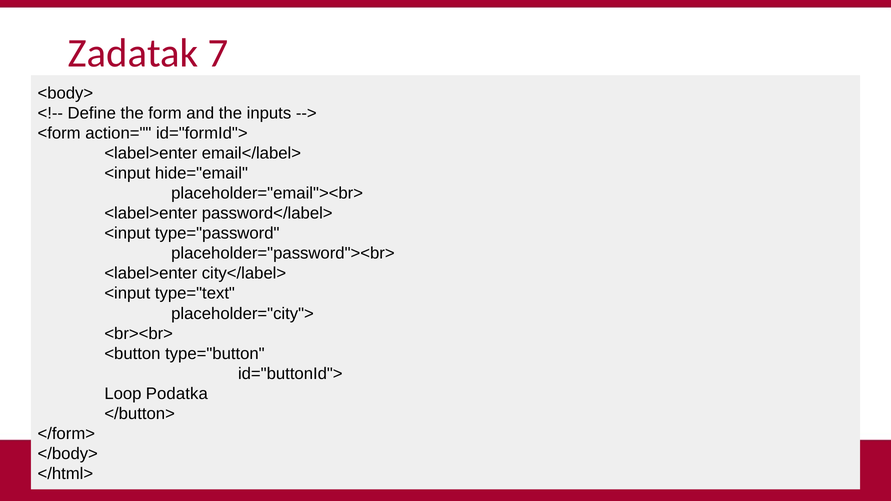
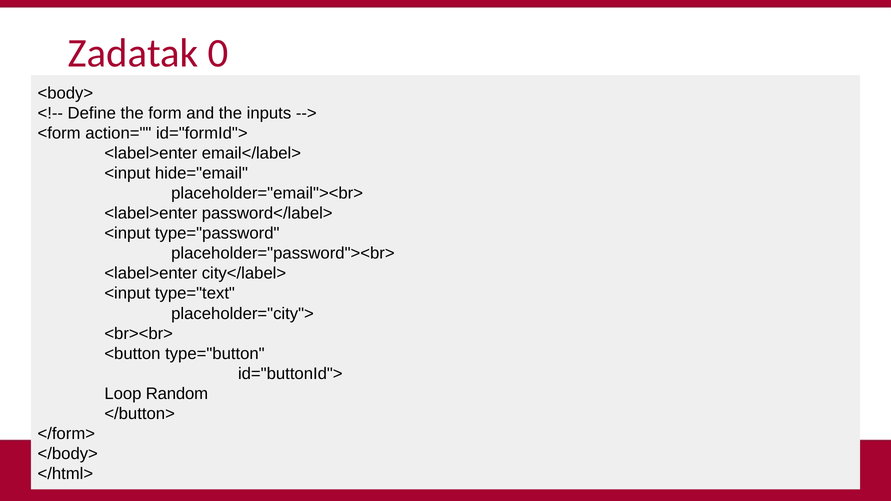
7: 7 -> 0
Podatka: Podatka -> Random
